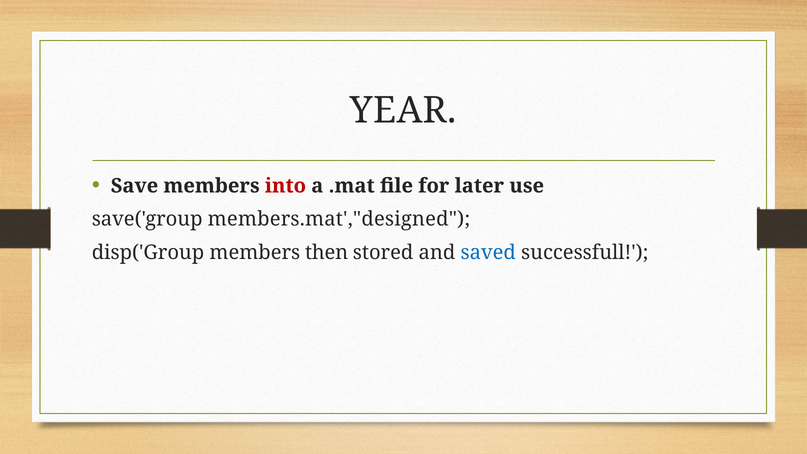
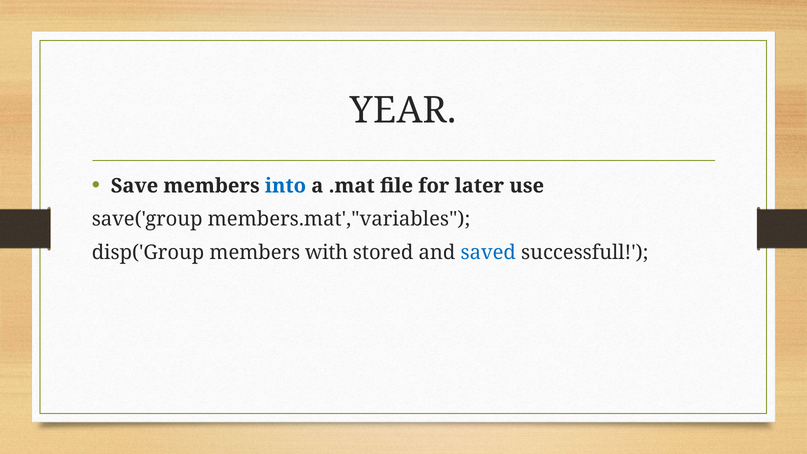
into colour: red -> blue
members.mat',"designed: members.mat',"designed -> members.mat',"variables
then: then -> with
